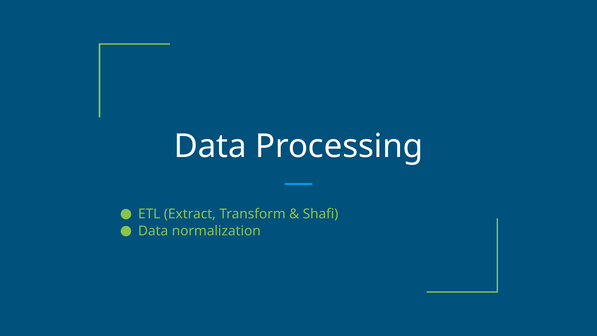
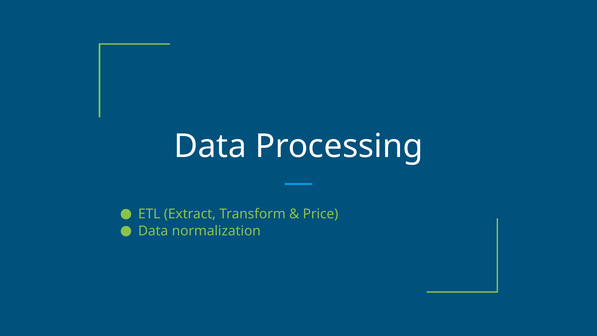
Shafi: Shafi -> Price
